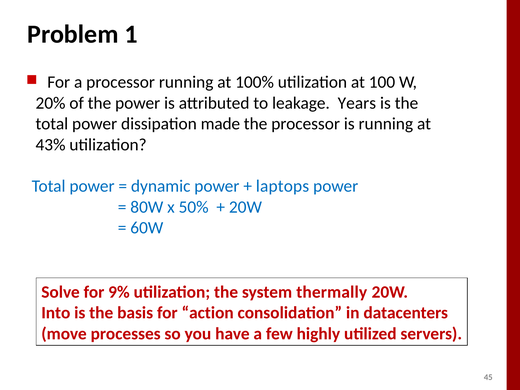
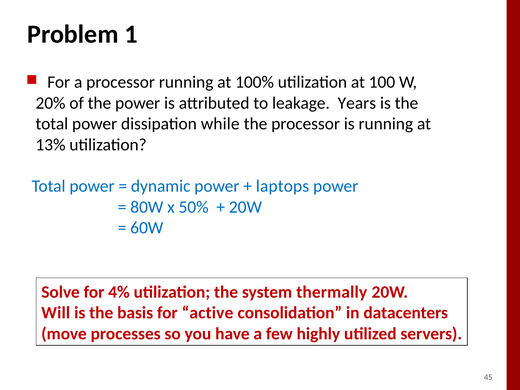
made: made -> while
43%: 43% -> 13%
9%: 9% -> 4%
Into: Into -> Will
action: action -> active
